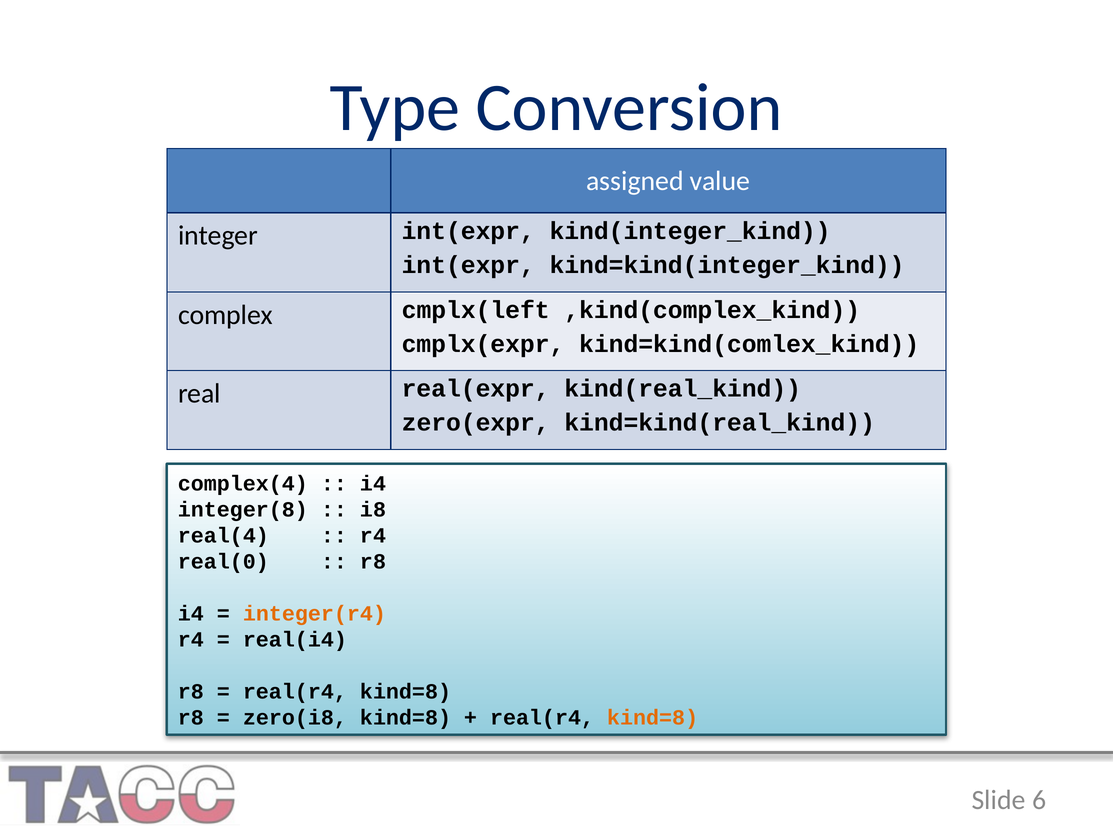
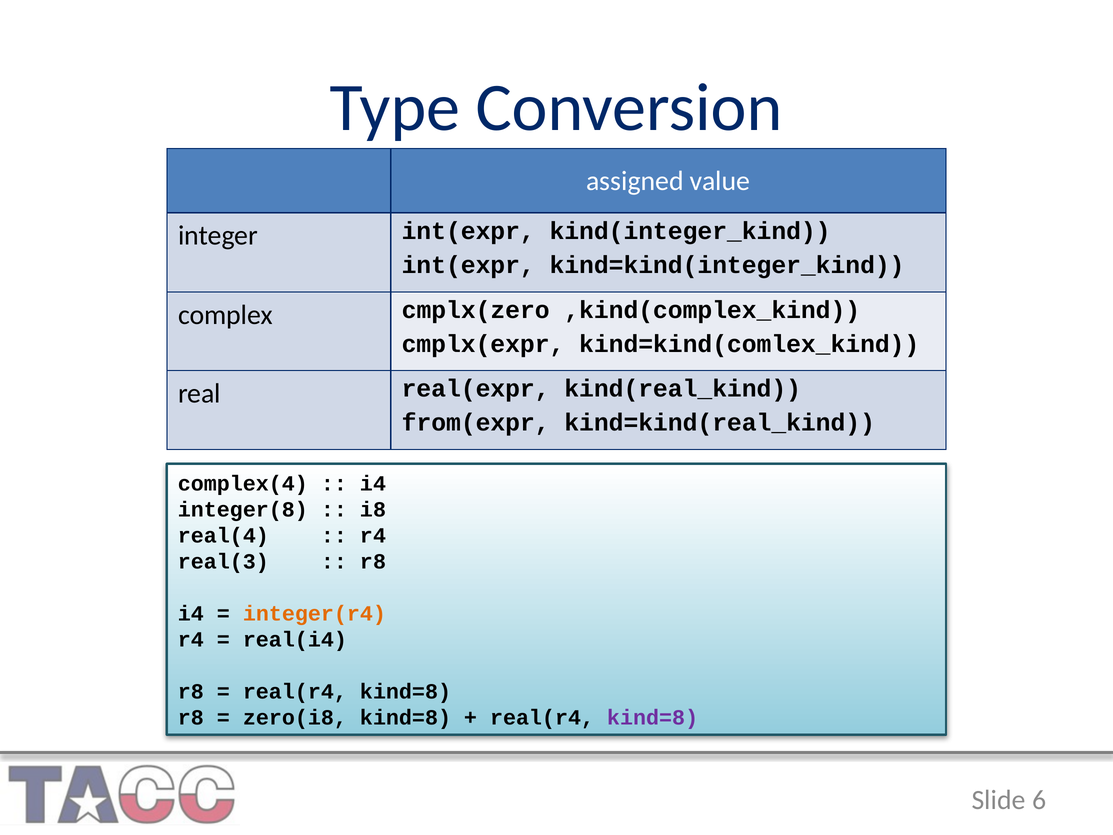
cmplx(left: cmplx(left -> cmplx(zero
zero(expr: zero(expr -> from(expr
real(0: real(0 -> real(3
kind=8 at (653, 718) colour: orange -> purple
